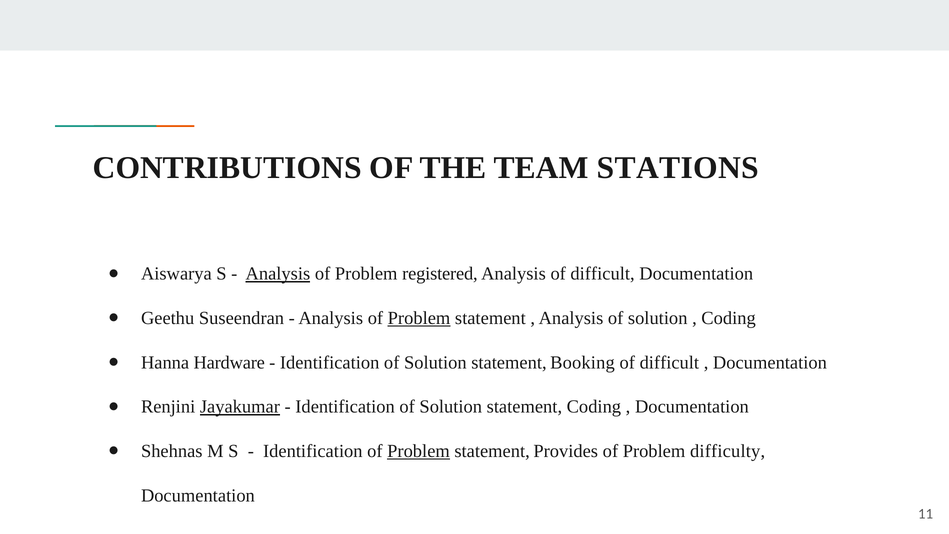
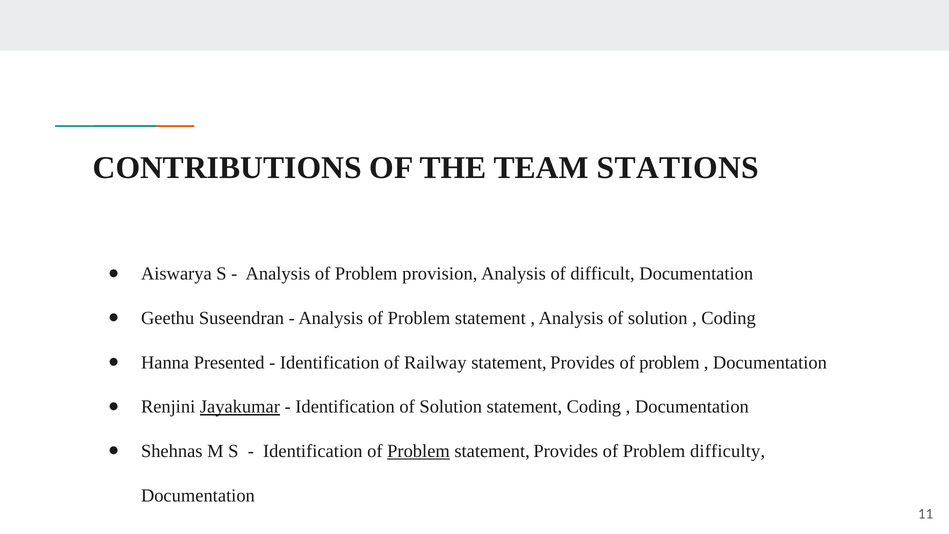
Analysis at (278, 274) underline: present -> none
registered: registered -> provision
Problem at (419, 318) underline: present -> none
Hardware: Hardware -> Presented
Solution at (435, 362): Solution -> Railway
Booking at (583, 362): Booking -> Provides
difficult at (669, 362): difficult -> problem
